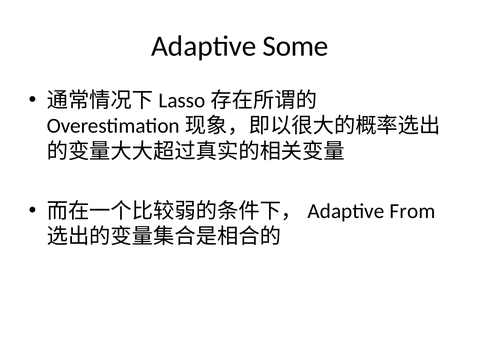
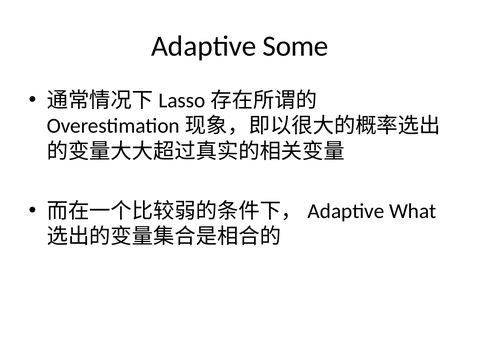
From: From -> What
